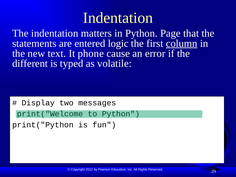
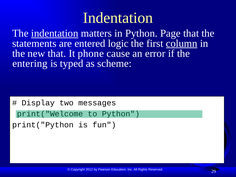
indentation at (55, 33) underline: none -> present
new text: text -> that
different: different -> entering
volatile: volatile -> scheme
